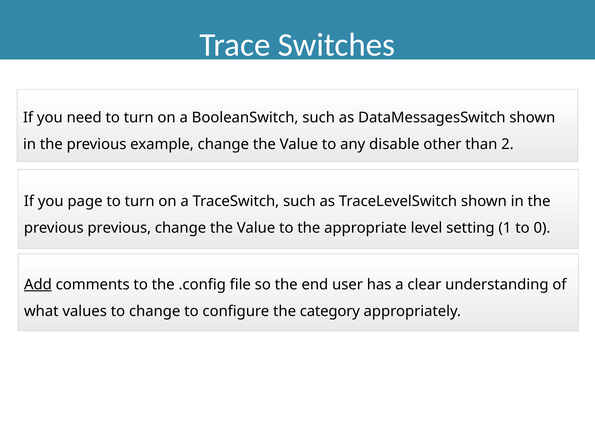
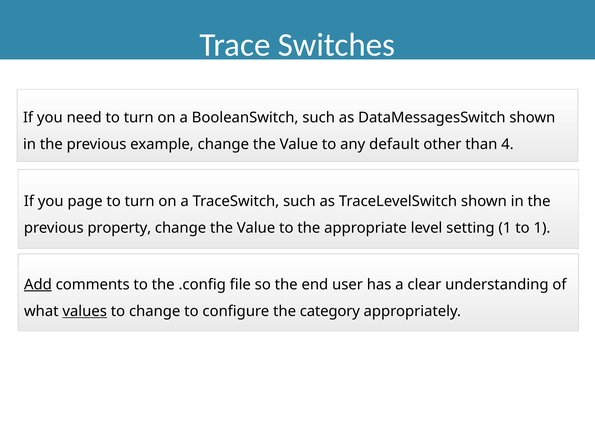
disable: disable -> default
2: 2 -> 4
previous previous: previous -> property
to 0: 0 -> 1
values underline: none -> present
